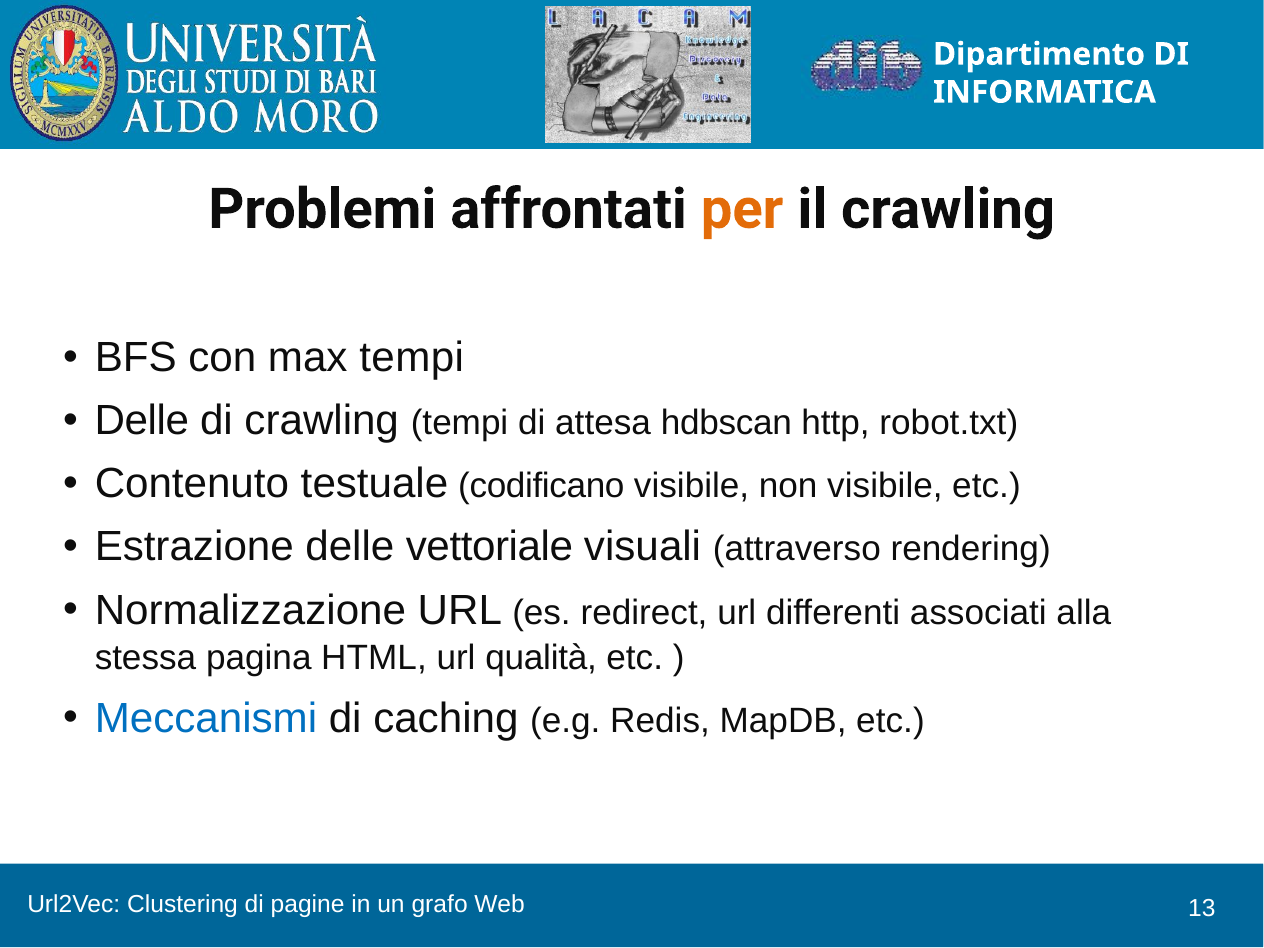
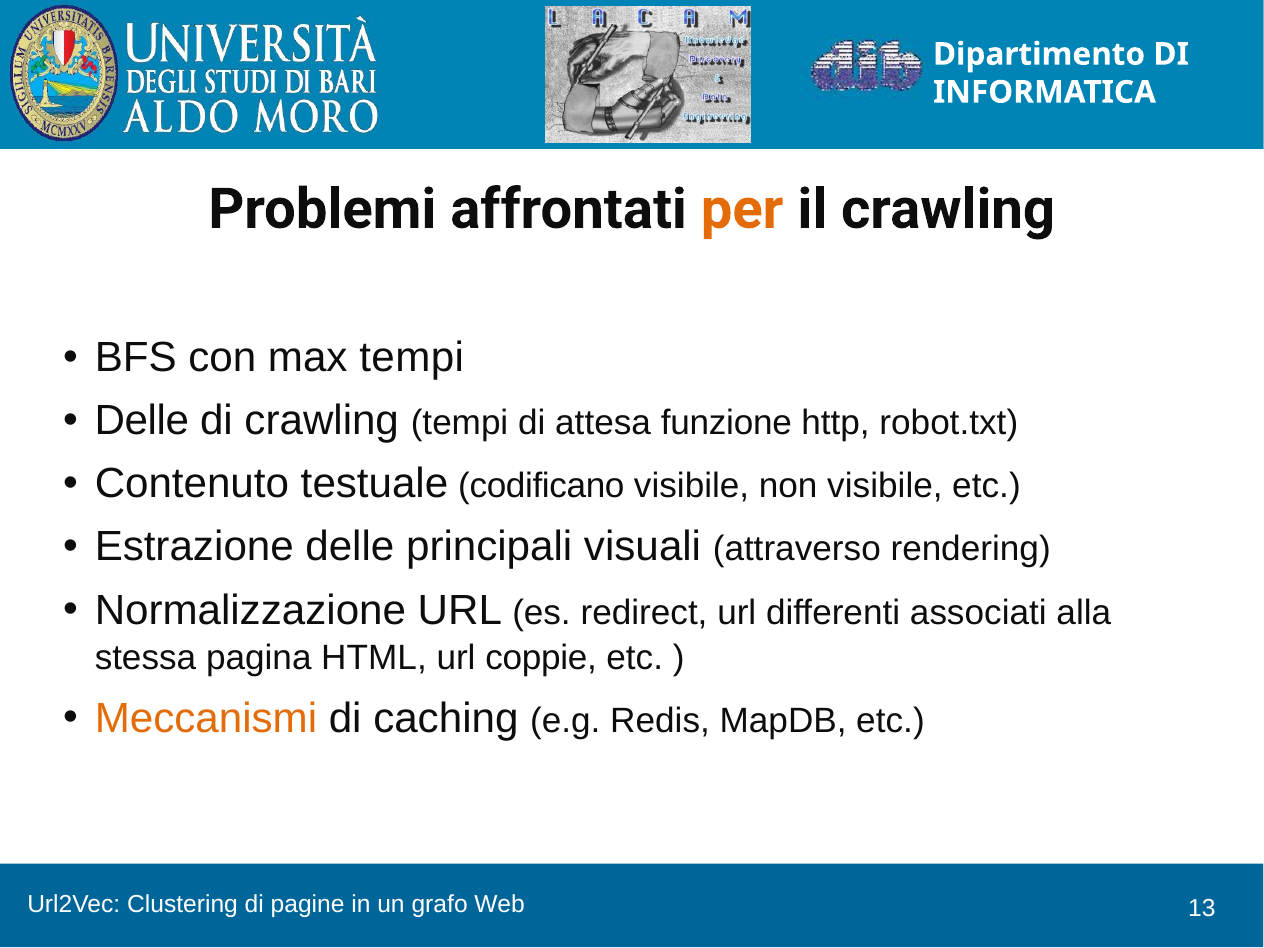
hdbscan: hdbscan -> funzione
vettoriale: vettoriale -> principali
qualità: qualità -> coppie
Meccanismi colour: blue -> orange
